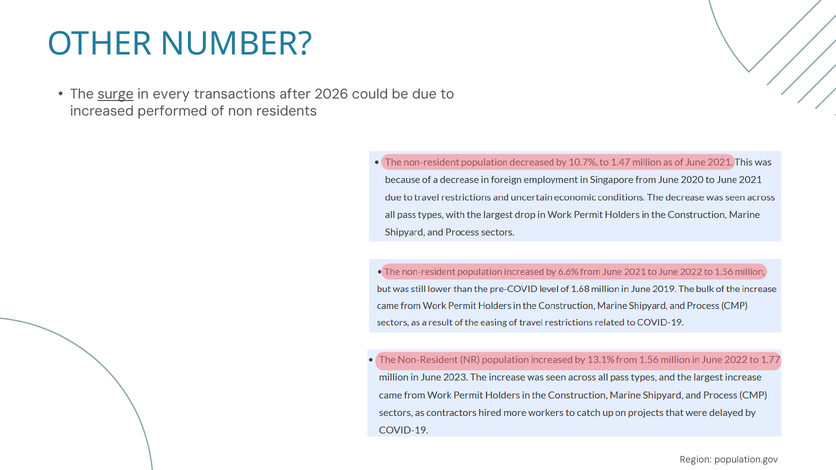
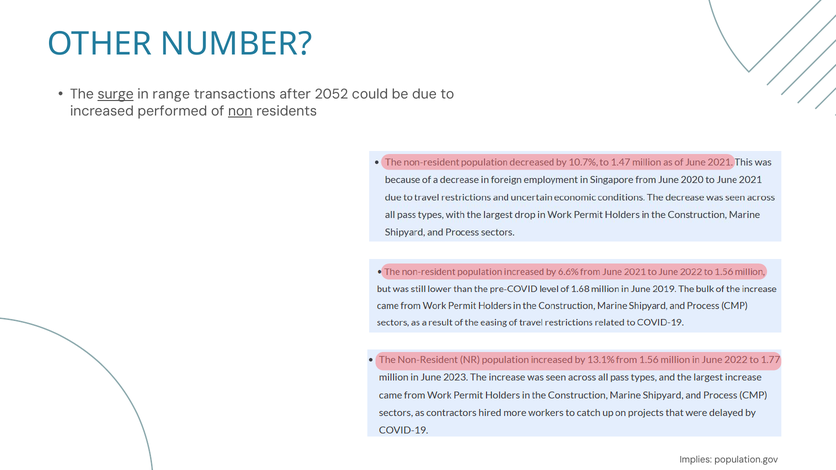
every: every -> range
2026: 2026 -> 2052
non underline: none -> present
Region: Region -> Implies
